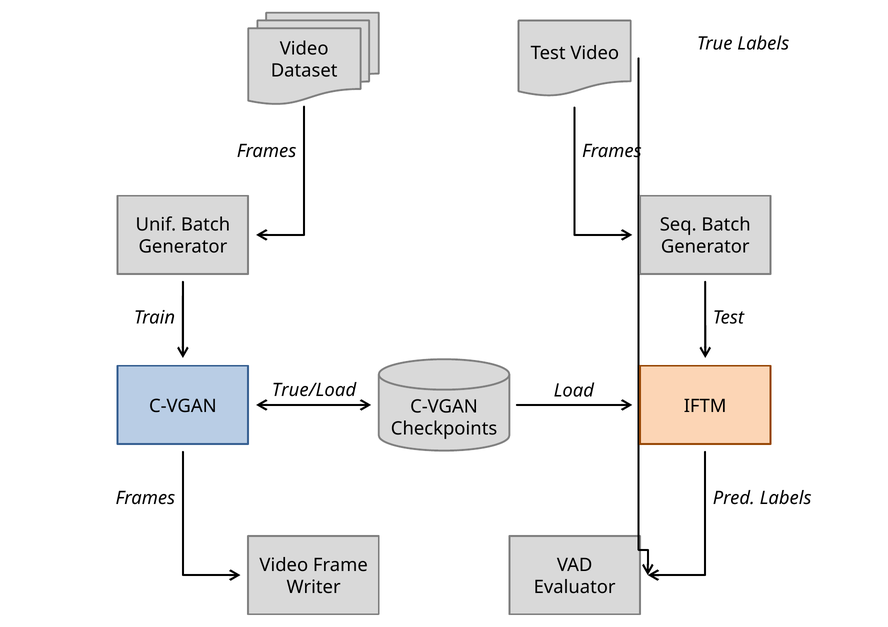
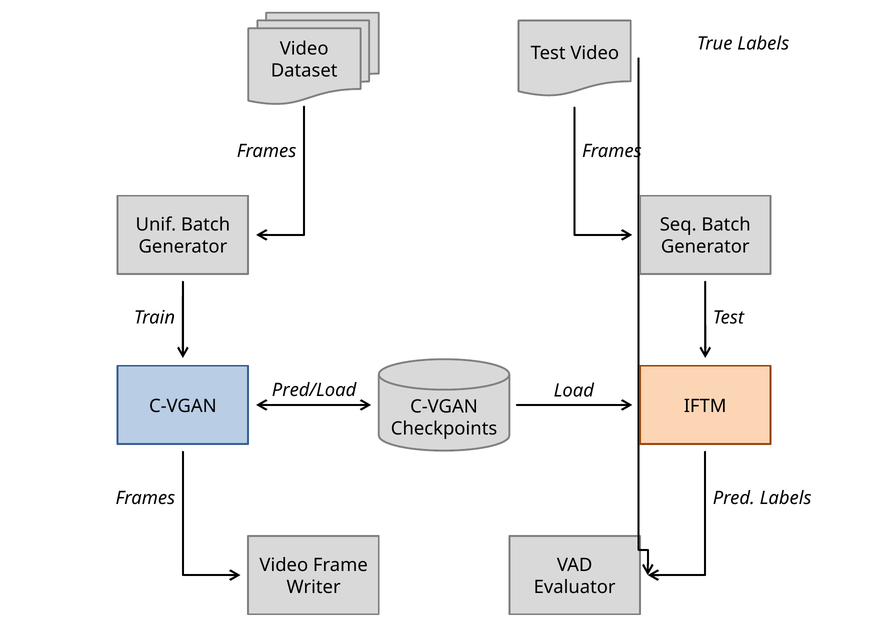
True/Load: True/Load -> Pred/Load
